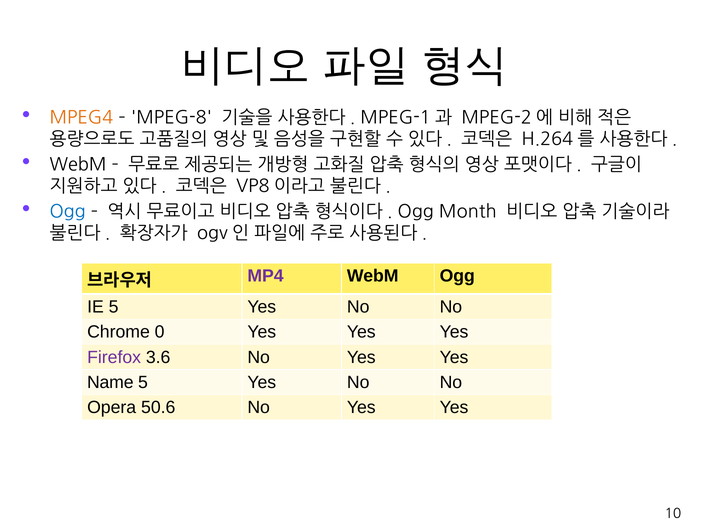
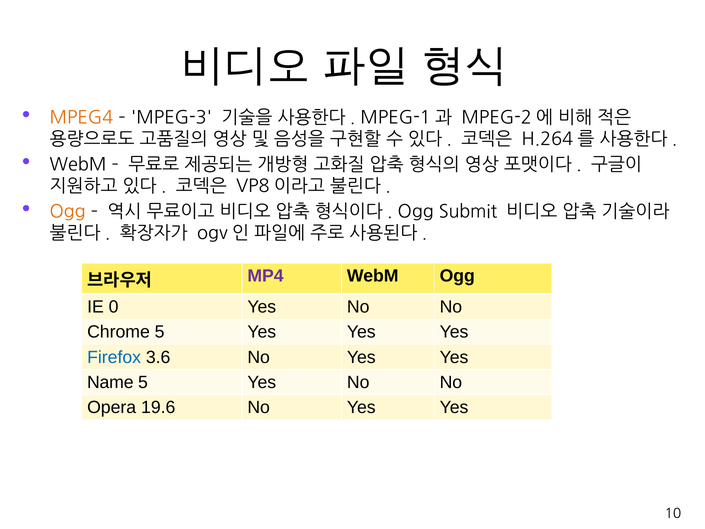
MPEG-8: MPEG-8 -> MPEG-3
Ogg at (68, 212) colour: blue -> orange
Month: Month -> Submit
IE 5: 5 -> 0
Chrome 0: 0 -> 5
Firefox colour: purple -> blue
50.6: 50.6 -> 19.6
